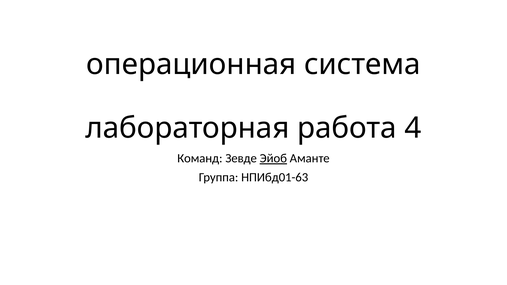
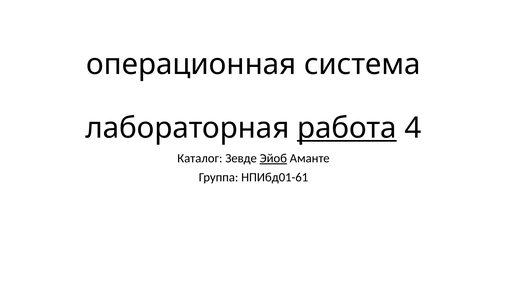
работа underline: none -> present
Команд: Команд -> Каталог
НПИбд01-63: НПИбд01-63 -> НПИбд01-61
